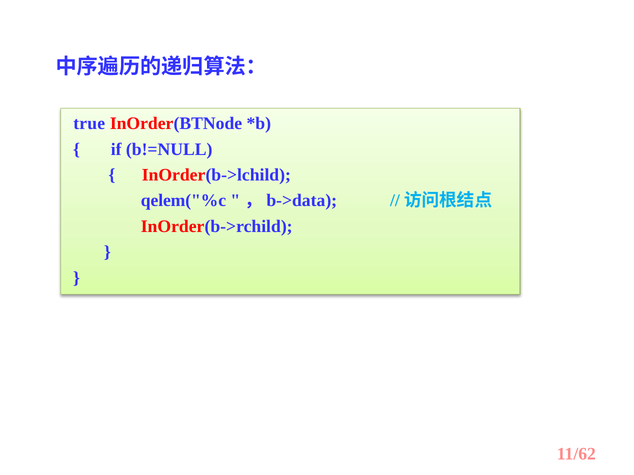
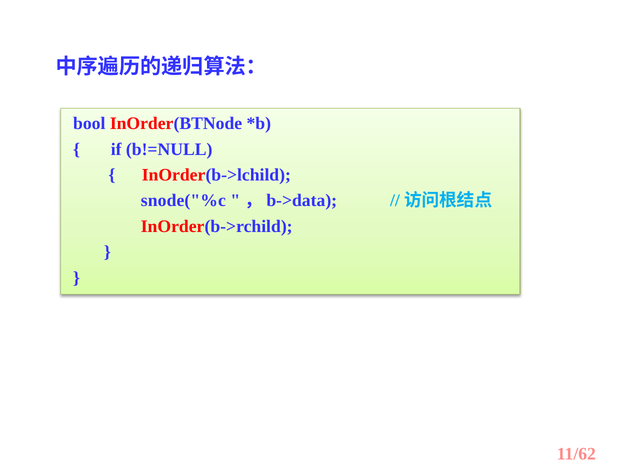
true: true -> bool
qelem("%c: qelem("%c -> snode("%c
